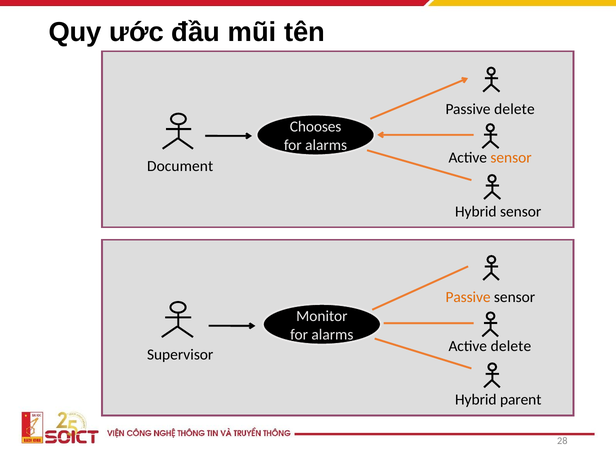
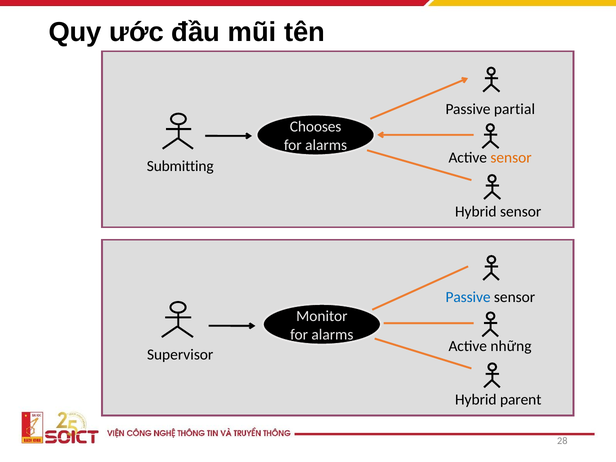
Passive delete: delete -> partial
Document: Document -> Submitting
Passive at (468, 297) colour: orange -> blue
Active delete: delete -> những
